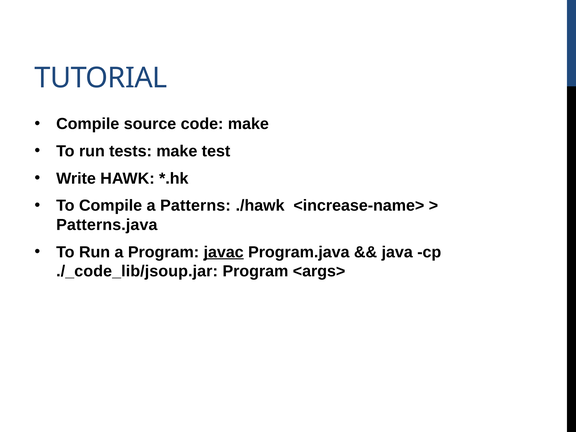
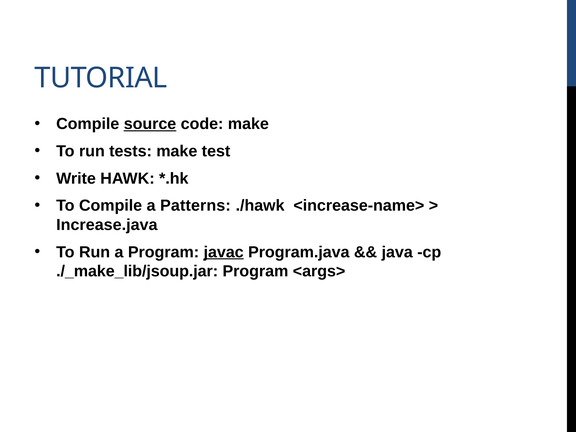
source underline: none -> present
Patterns.java: Patterns.java -> Increase.java
./_code_lib/jsoup.jar: ./_code_lib/jsoup.jar -> ./_make_lib/jsoup.jar
